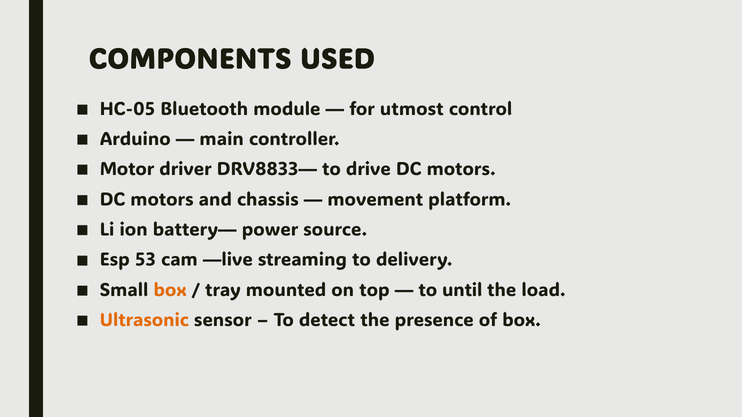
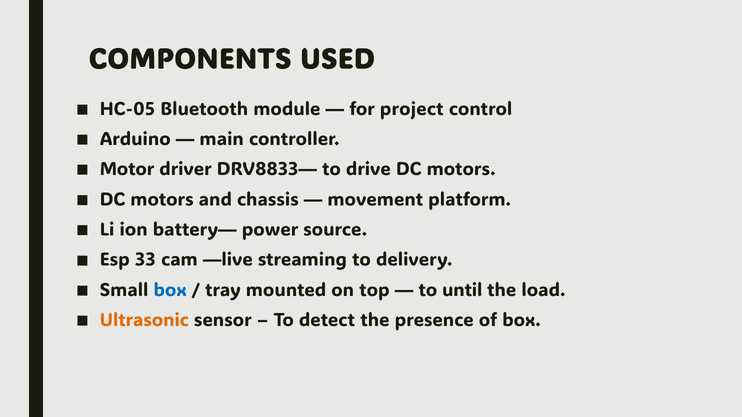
utmost: utmost -> project
53: 53 -> 33
box at (170, 290) colour: orange -> blue
